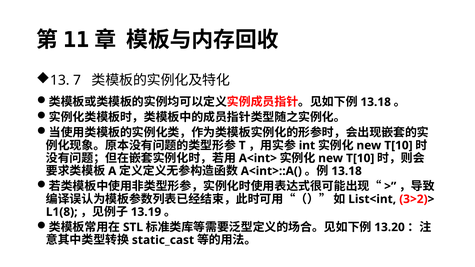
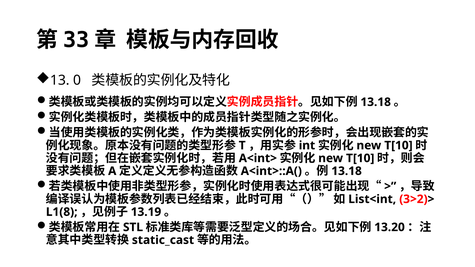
11: 11 -> 33
7: 7 -> 0
